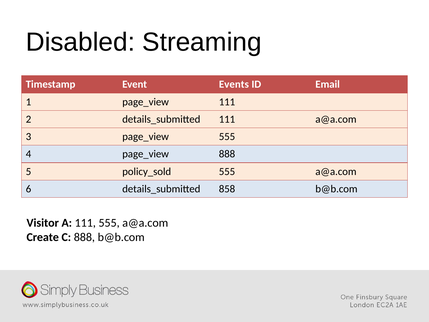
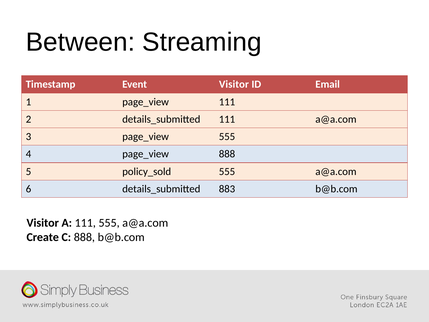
Disabled: Disabled -> Between
Event Events: Events -> Visitor
858: 858 -> 883
